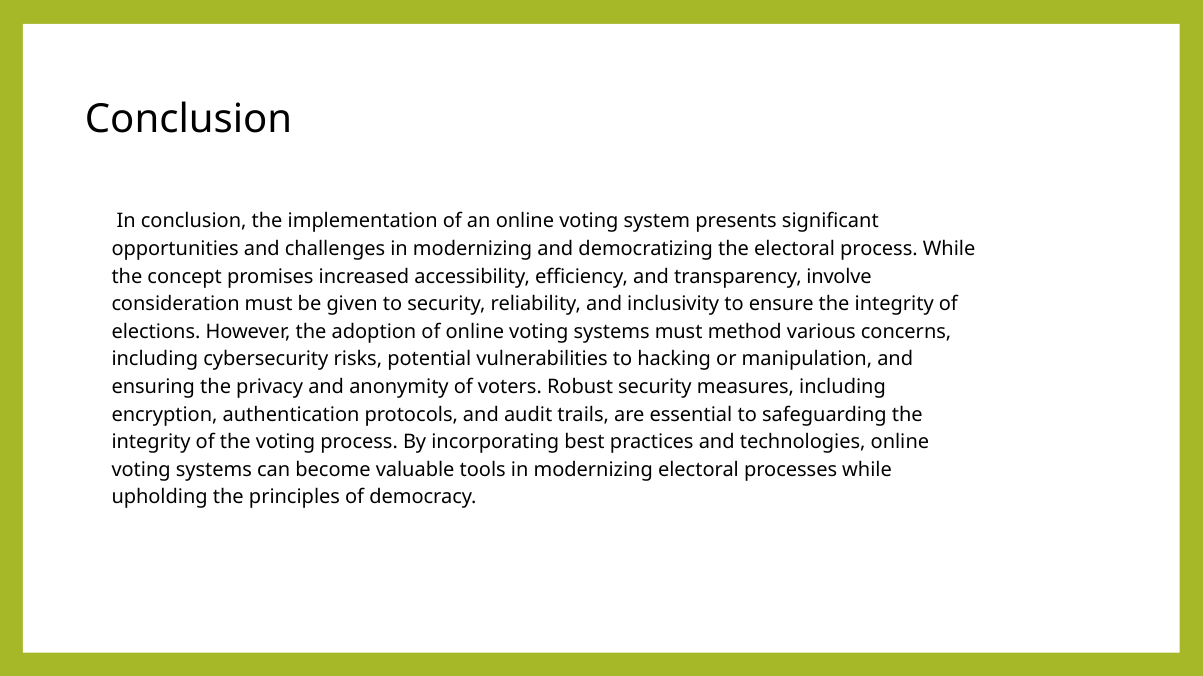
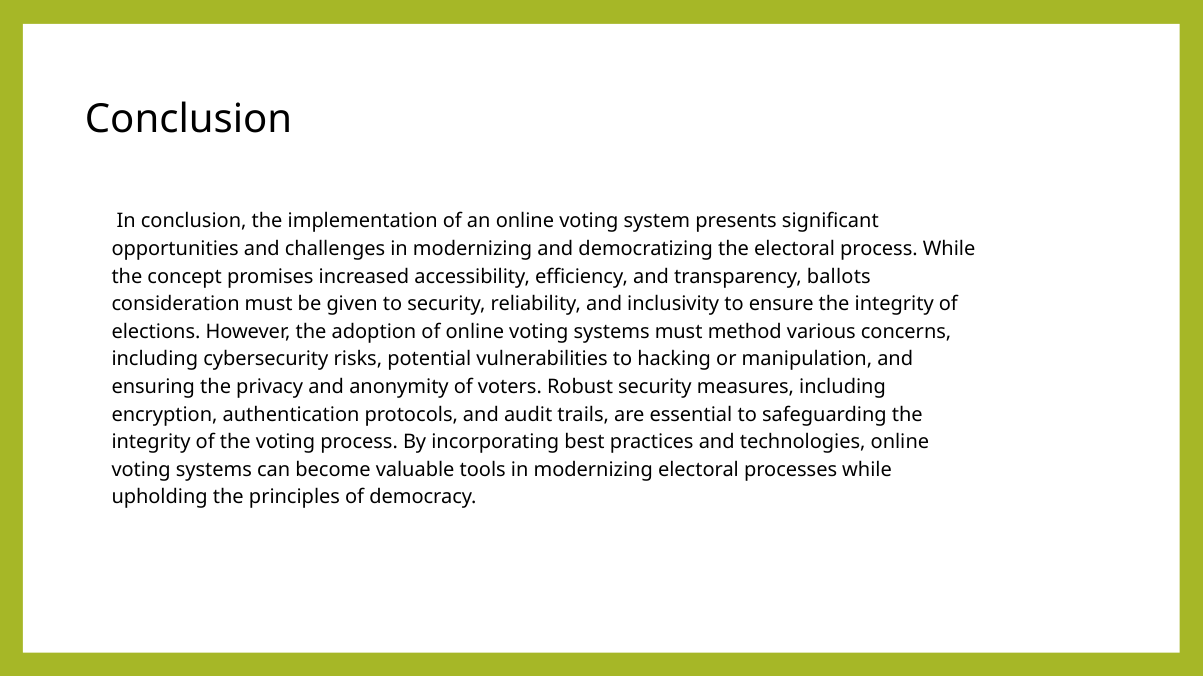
involve: involve -> ballots
